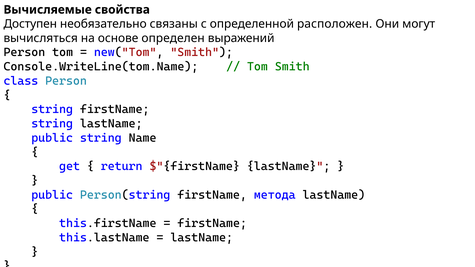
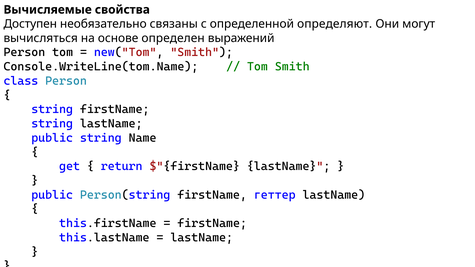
расположен: расположен -> определяют
метода: метода -> геттер
